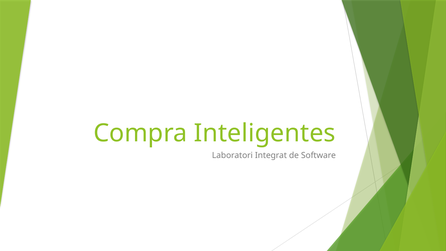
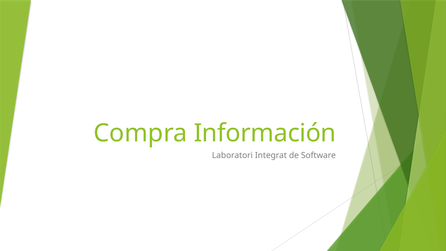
Inteligentes: Inteligentes -> Información
